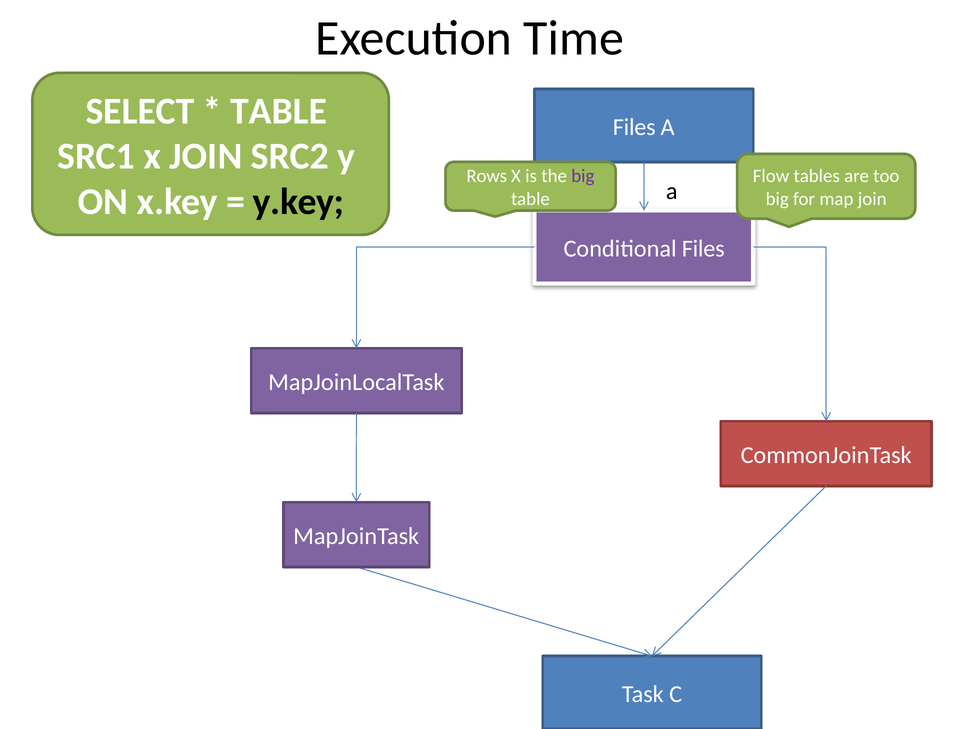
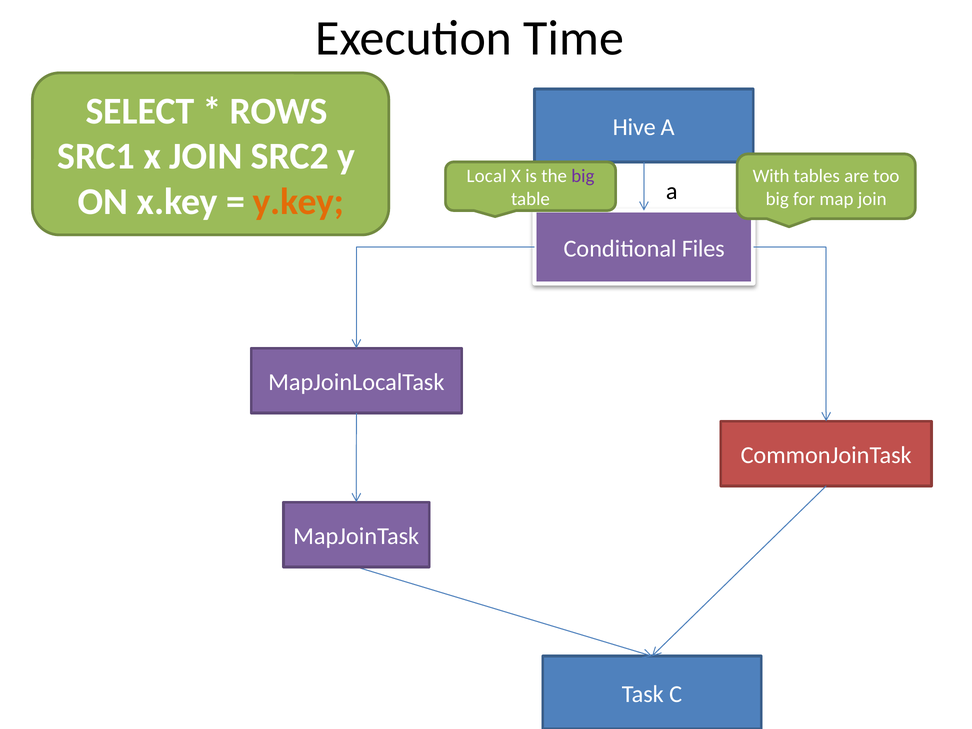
TABLE at (279, 111): TABLE -> ROWS
Files at (634, 127): Files -> Hive
Rows: Rows -> Local
Flow: Flow -> With
y.key colour: black -> orange
